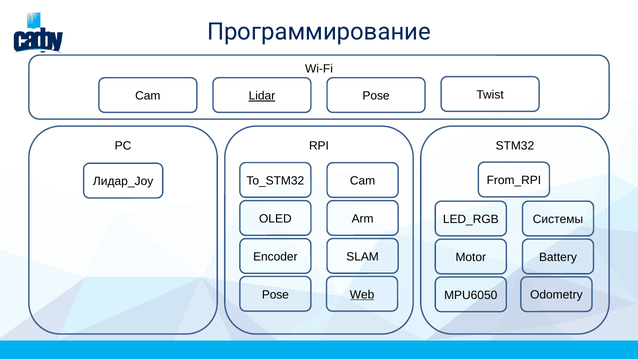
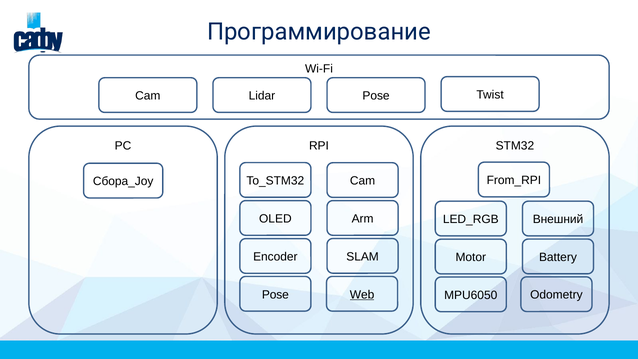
Lidar underline: present -> none
Лидар_Joy: Лидар_Joy -> Сбора_Joy
Системы: Системы -> Внешний
